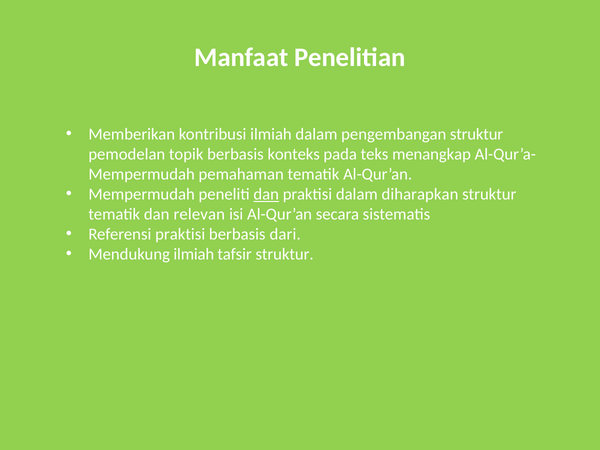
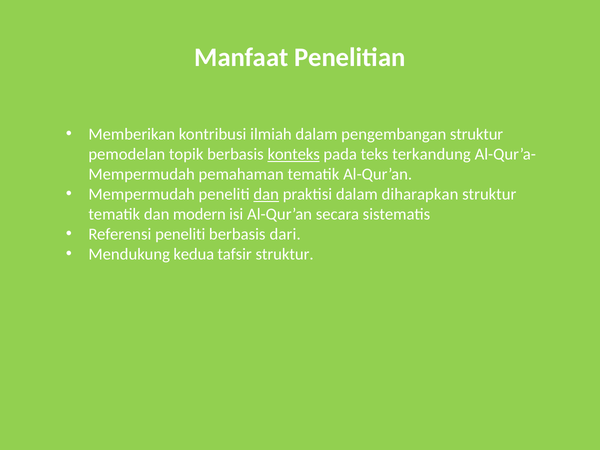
konteks underline: none -> present
menangkap: menangkap -> terkandung
relevan: relevan -> modern
Referensi praktisi: praktisi -> peneliti
Mendukung ilmiah: ilmiah -> kedua
